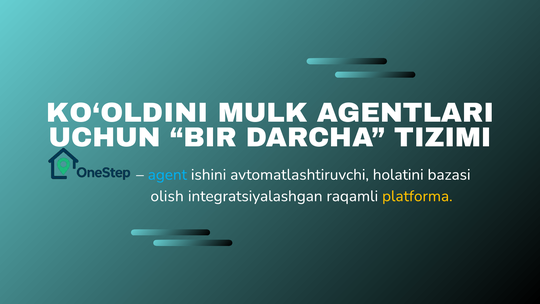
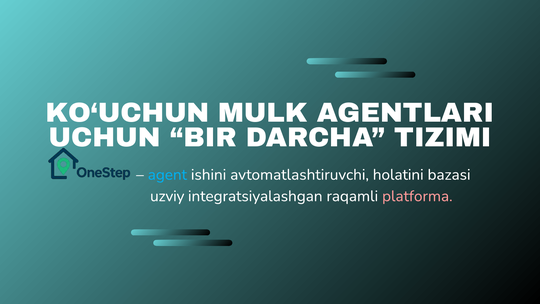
KO‘OLDINI: KO‘OLDINI -> KO‘UCHUN
olish: olish -> uzviy
platforma colour: yellow -> pink
